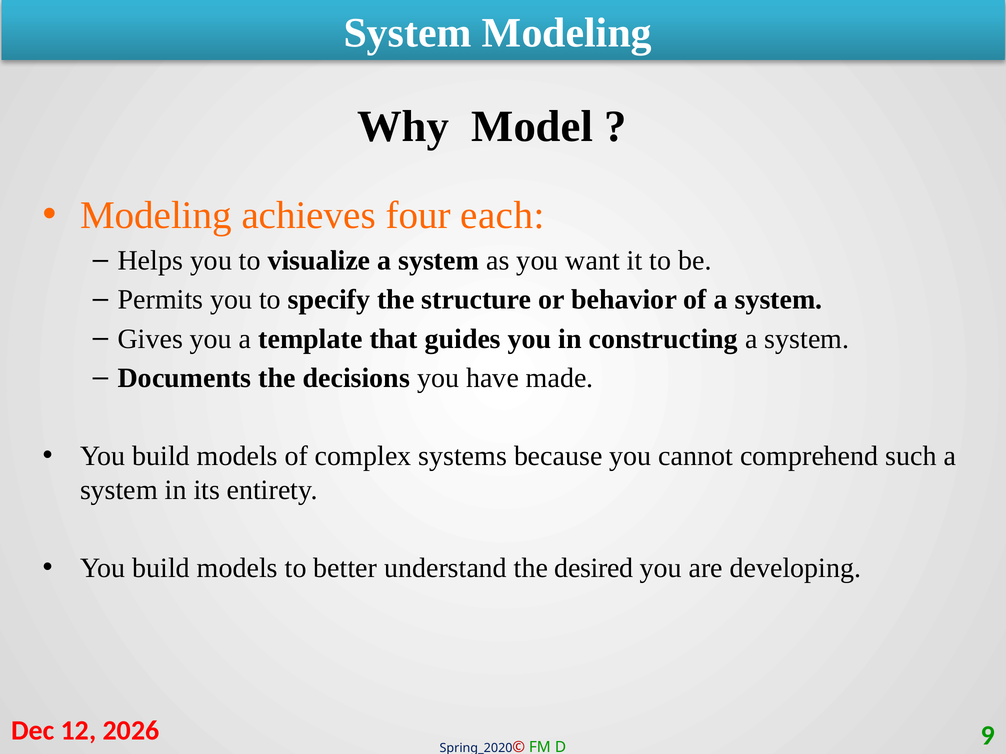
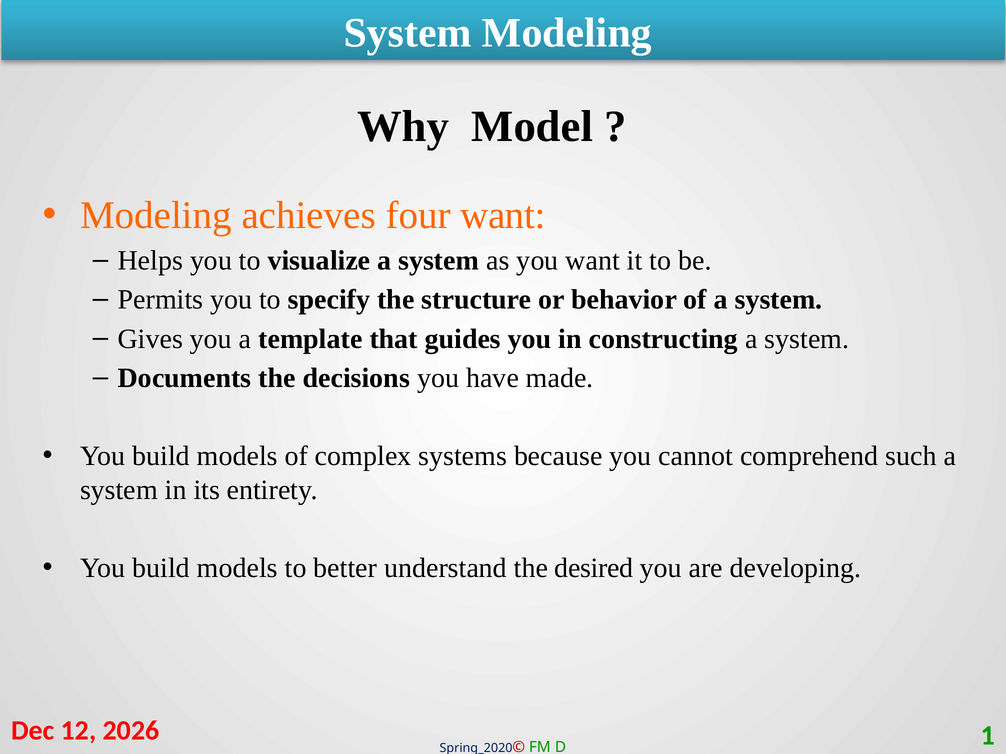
four each: each -> want
9: 9 -> 1
